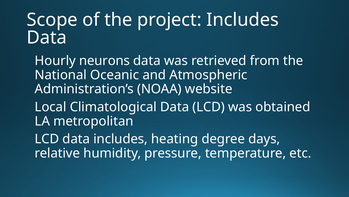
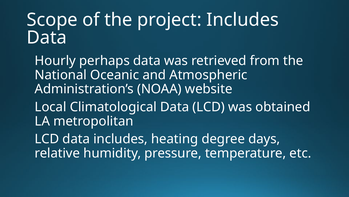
neurons: neurons -> perhaps
